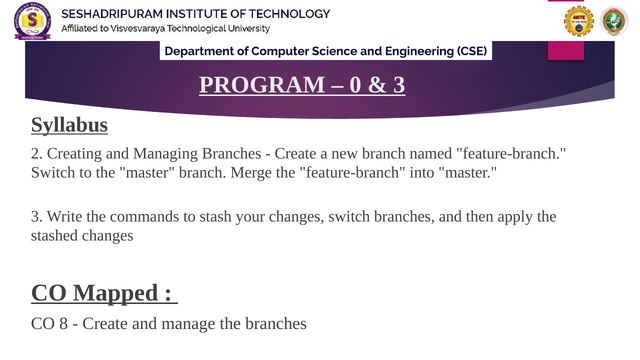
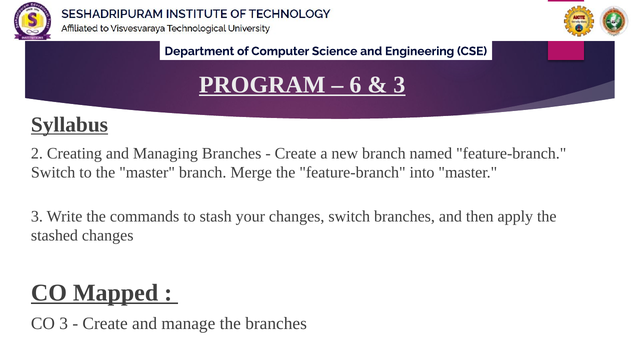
0: 0 -> 6
CO 8: 8 -> 3
